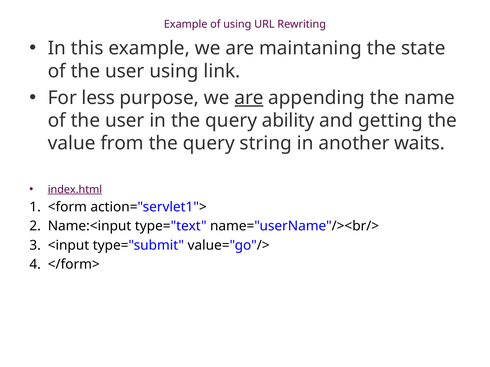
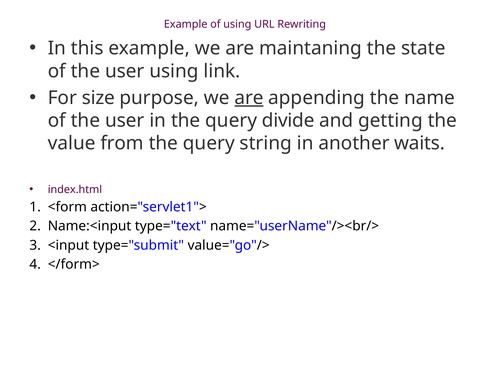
less: less -> size
ability: ability -> divide
index.html underline: present -> none
